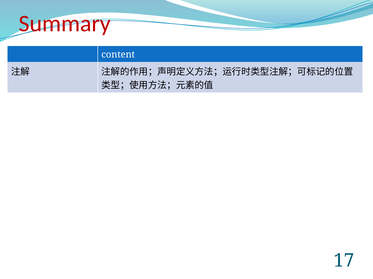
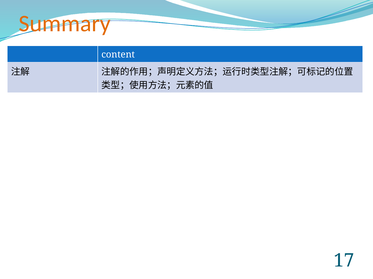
Summary colour: red -> orange
